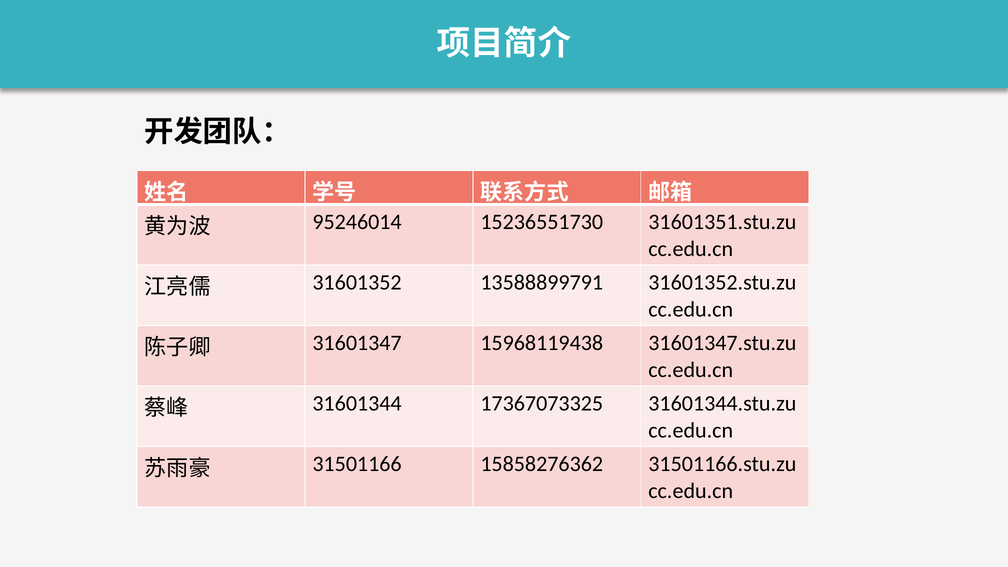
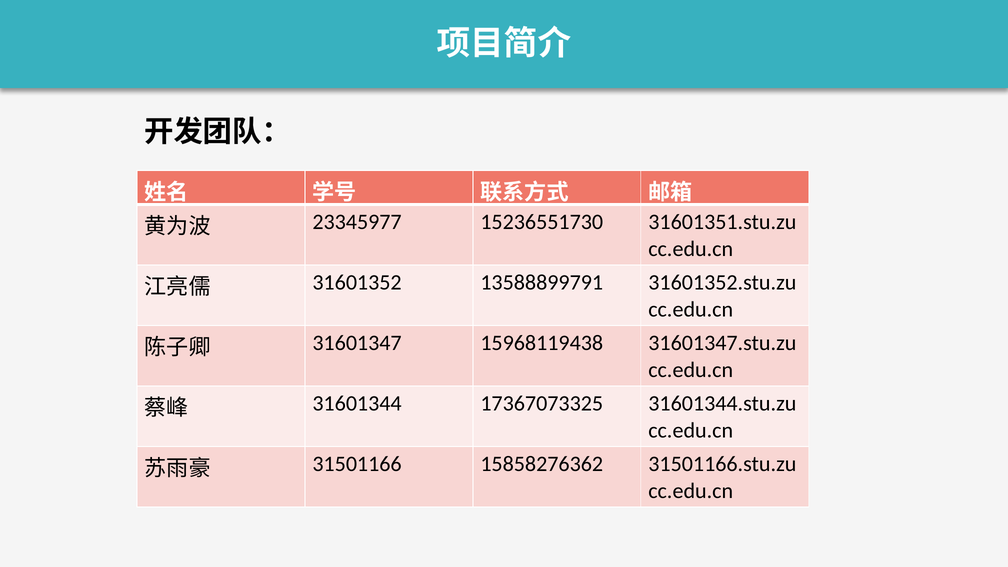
95246014: 95246014 -> 23345977
